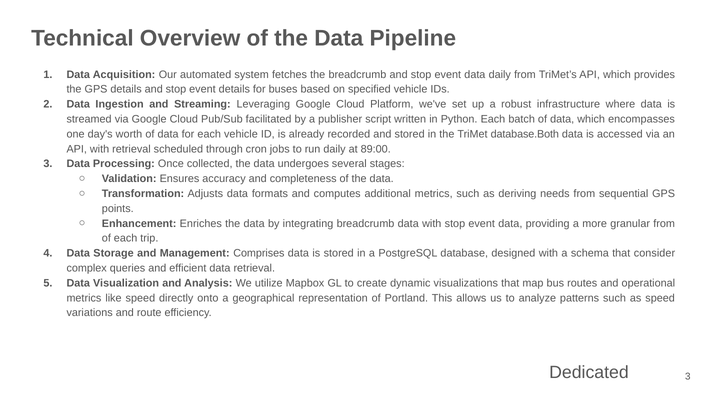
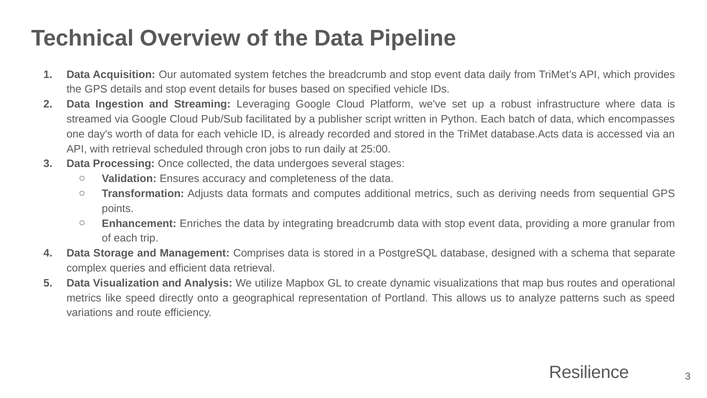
database.Both: database.Both -> database.Acts
89:00: 89:00 -> 25:00
consider: consider -> separate
Dedicated: Dedicated -> Resilience
